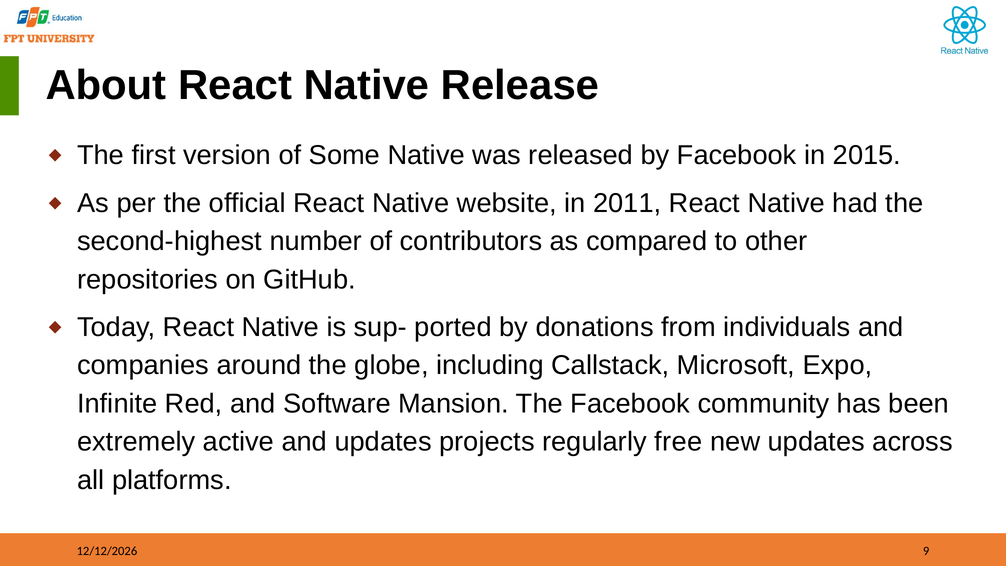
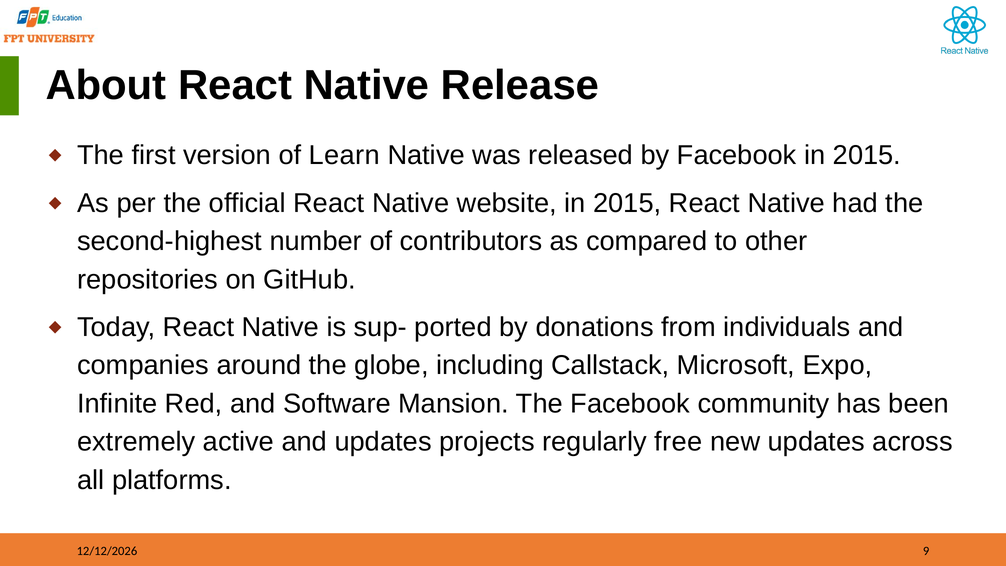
Some: Some -> Learn
website in 2011: 2011 -> 2015
